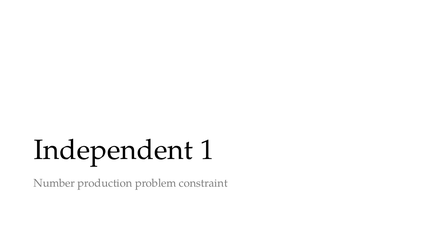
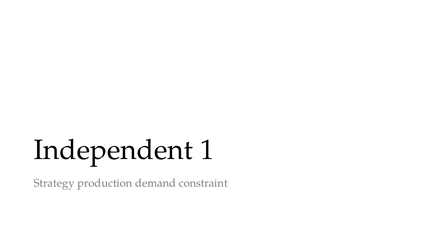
Number: Number -> Strategy
problem: problem -> demand
